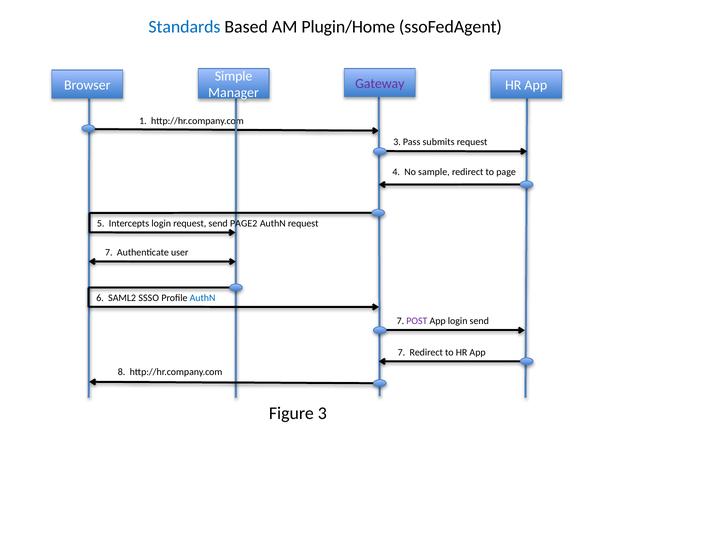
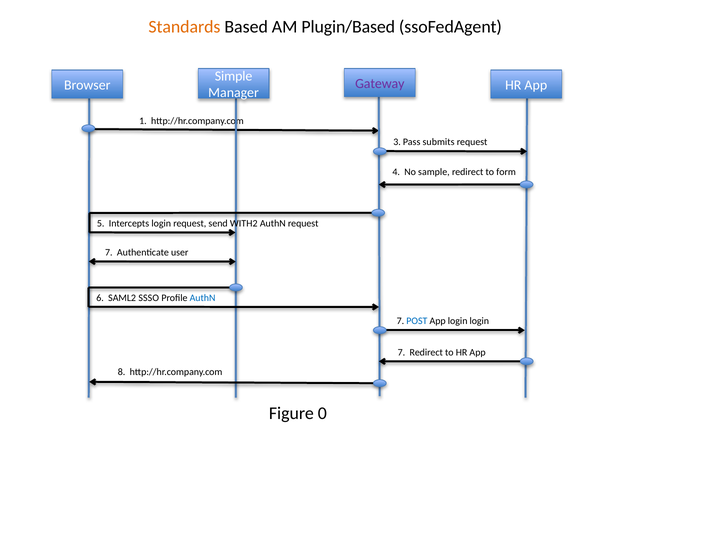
Standards colour: blue -> orange
Plugin/Home: Plugin/Home -> Plugin/Based
page: page -> form
PAGE2: PAGE2 -> WITH2
POST colour: purple -> blue
login send: send -> login
Figure 3: 3 -> 0
